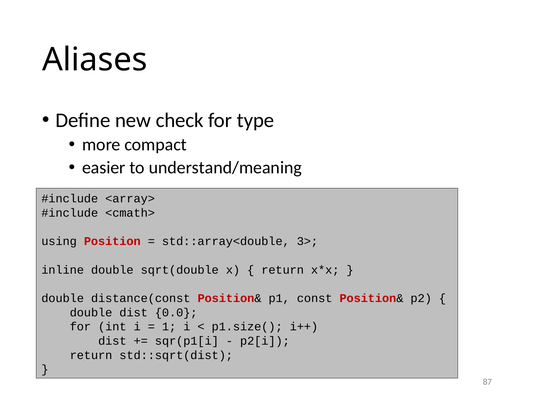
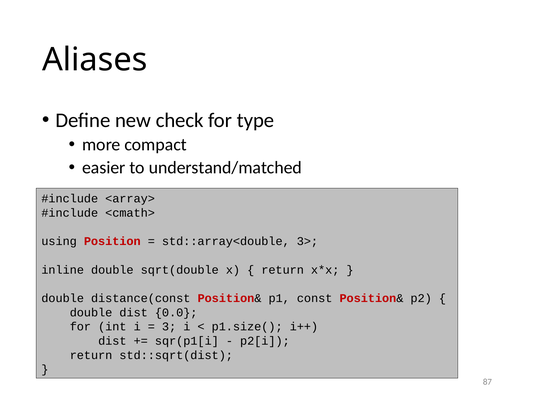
understand/meaning: understand/meaning -> understand/matched
1: 1 -> 3
